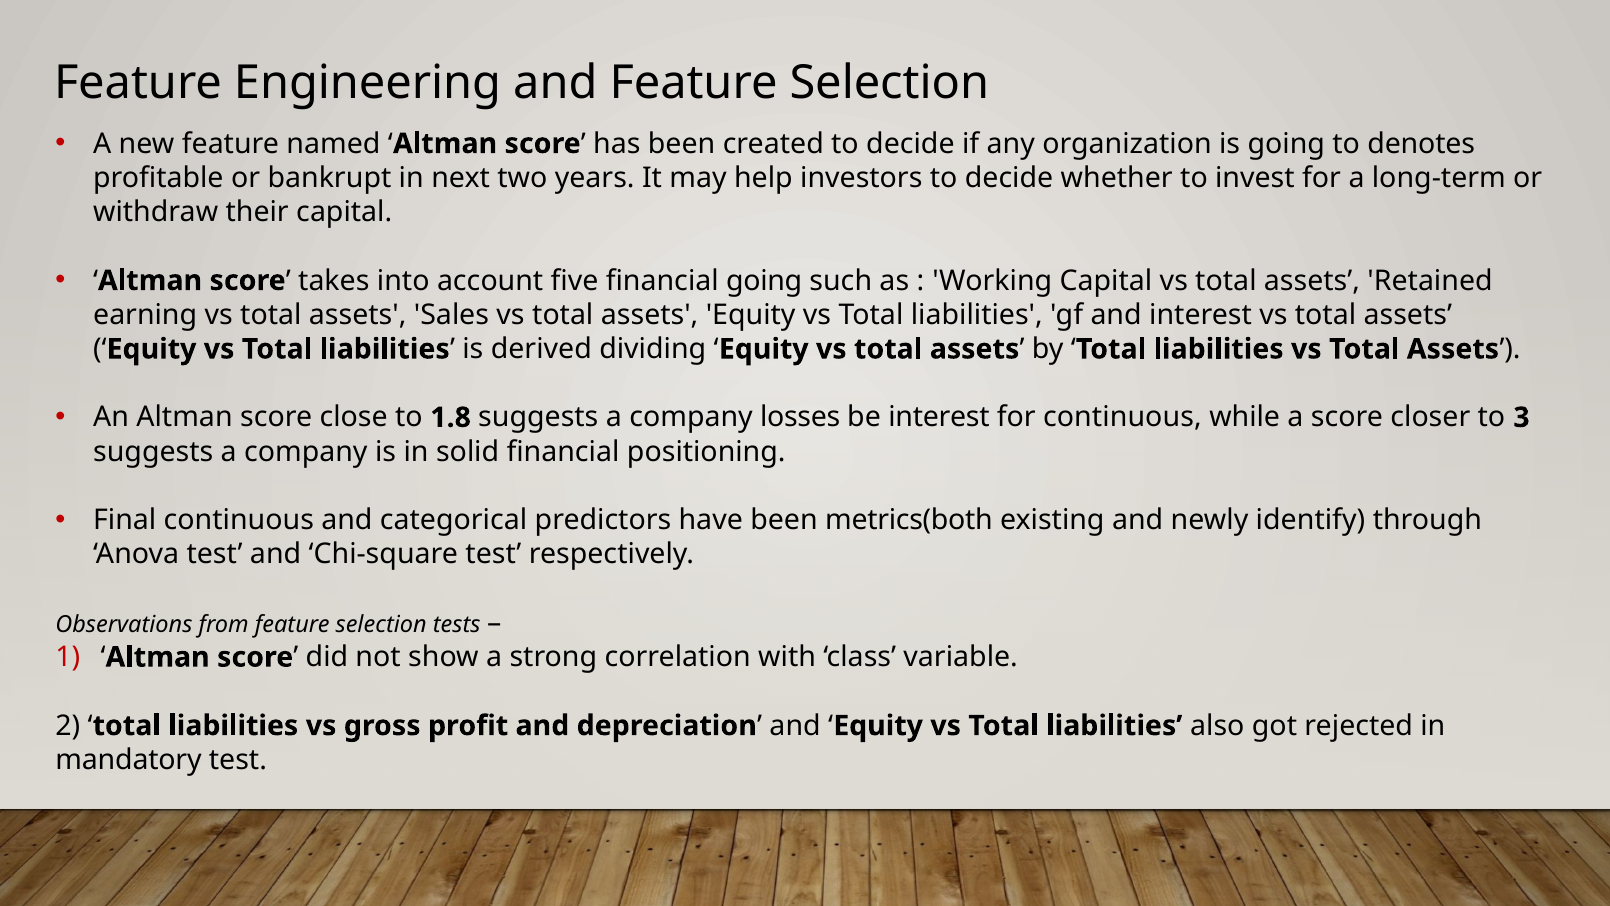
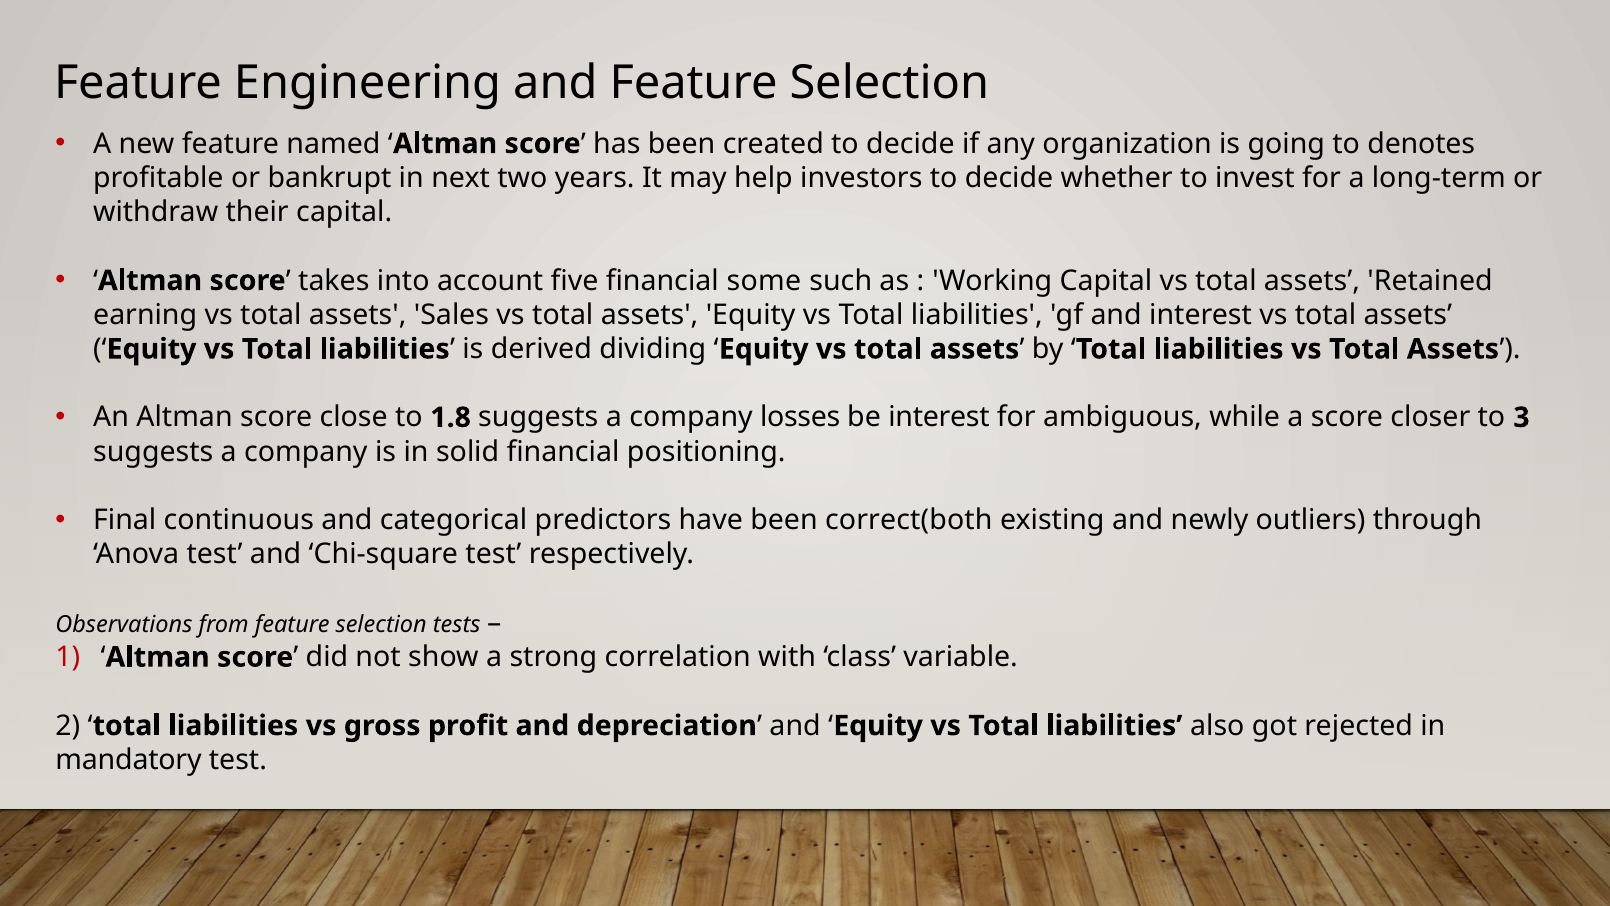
financial going: going -> some
for continuous: continuous -> ambiguous
metrics(both: metrics(both -> correct(both
identify: identify -> outliers
